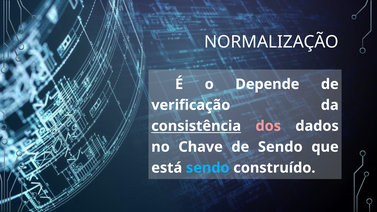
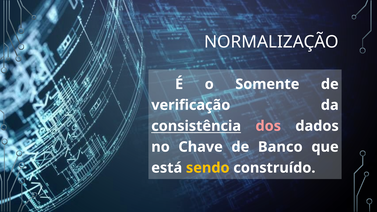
Depende: Depende -> Somente
de Sendo: Sendo -> Banco
sendo at (208, 168) colour: light blue -> yellow
